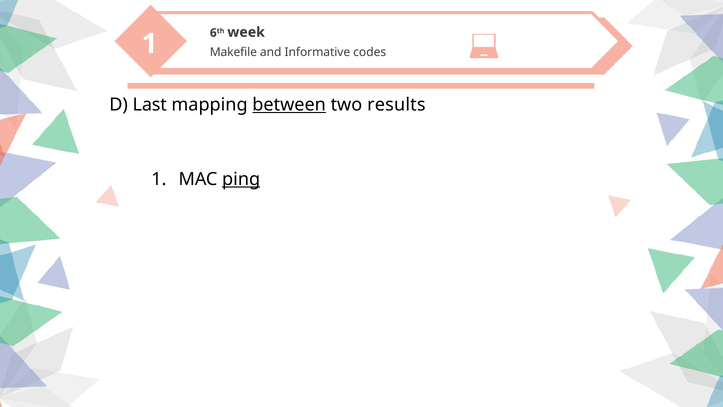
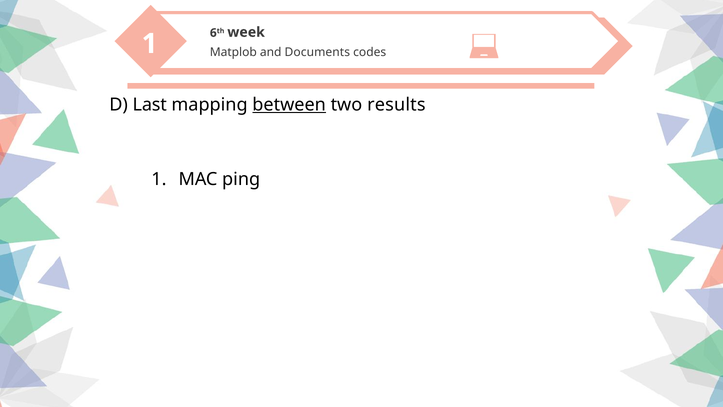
Makefile: Makefile -> Matplob
Informative: Informative -> Documents
ping underline: present -> none
